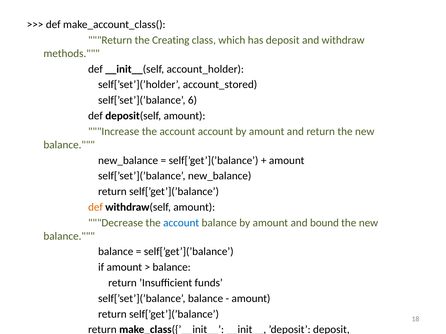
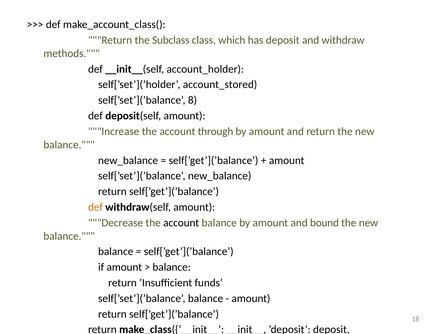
Creating: Creating -> Subclass
6: 6 -> 8
account account: account -> through
account at (181, 223) colour: blue -> black
